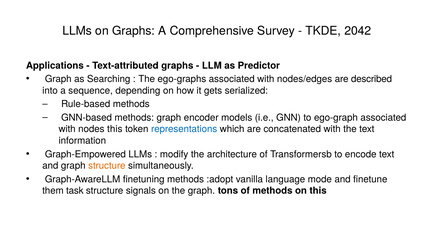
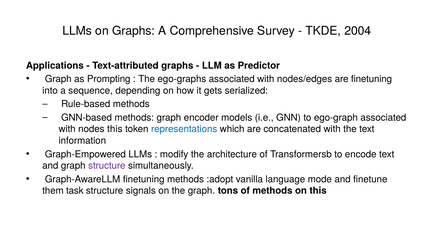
2042: 2042 -> 2004
Searching: Searching -> Prompting
are described: described -> finetuning
structure at (107, 166) colour: orange -> purple
